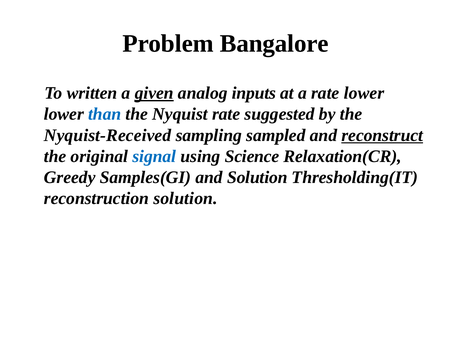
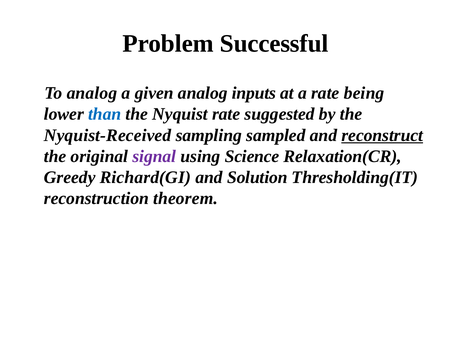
Bangalore: Bangalore -> Successful
To written: written -> analog
given underline: present -> none
rate lower: lower -> being
signal colour: blue -> purple
Samples(GI: Samples(GI -> Richard(GI
reconstruction solution: solution -> theorem
